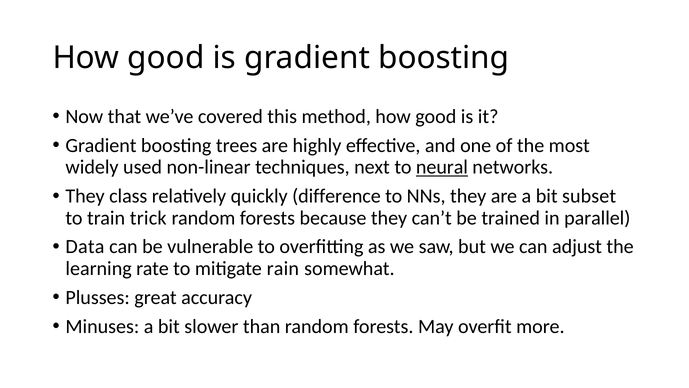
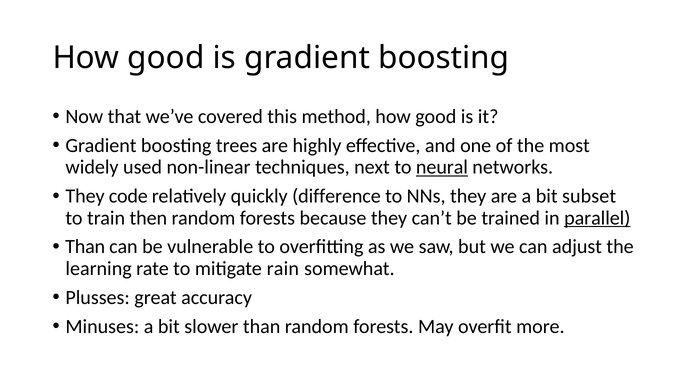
class: class -> code
trick: trick -> then
parallel underline: none -> present
Data at (85, 247): Data -> Than
